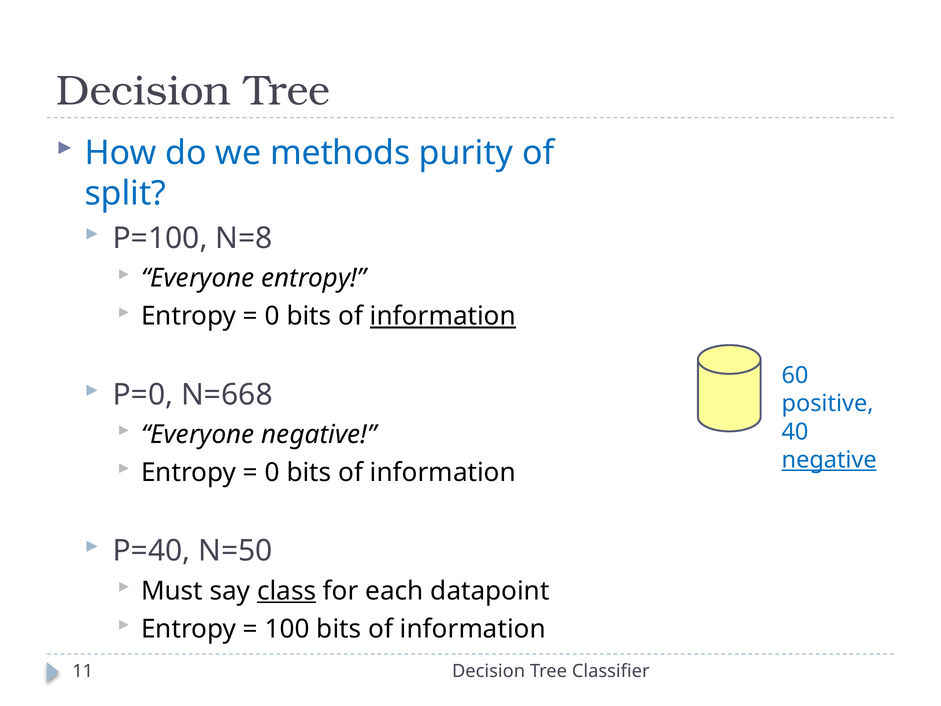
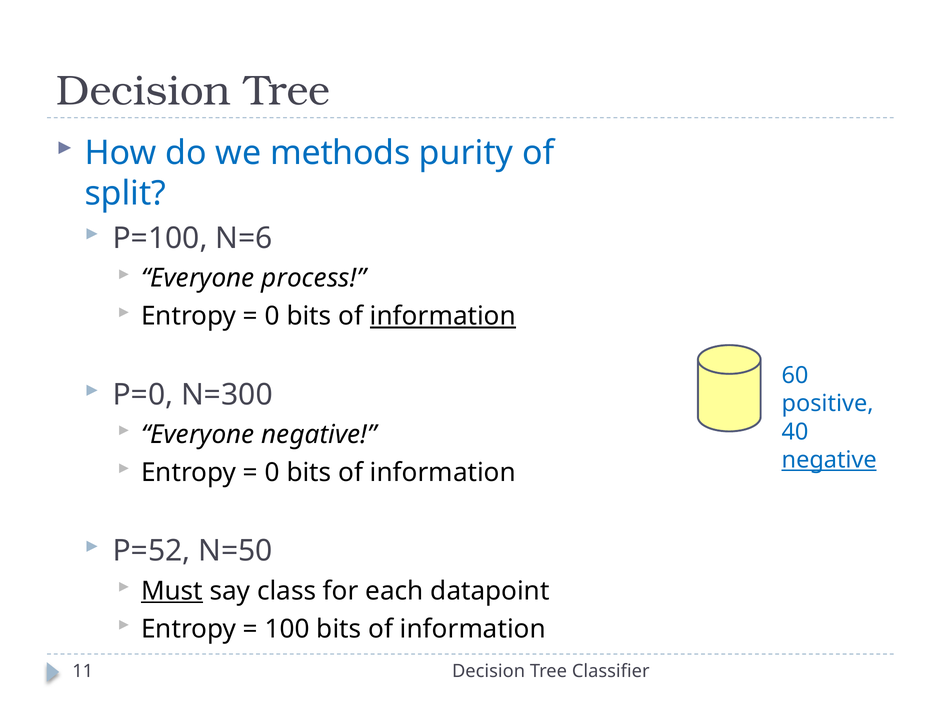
N=8: N=8 -> N=6
Everyone entropy: entropy -> process
N=668: N=668 -> N=300
P=40: P=40 -> P=52
Must underline: none -> present
class underline: present -> none
